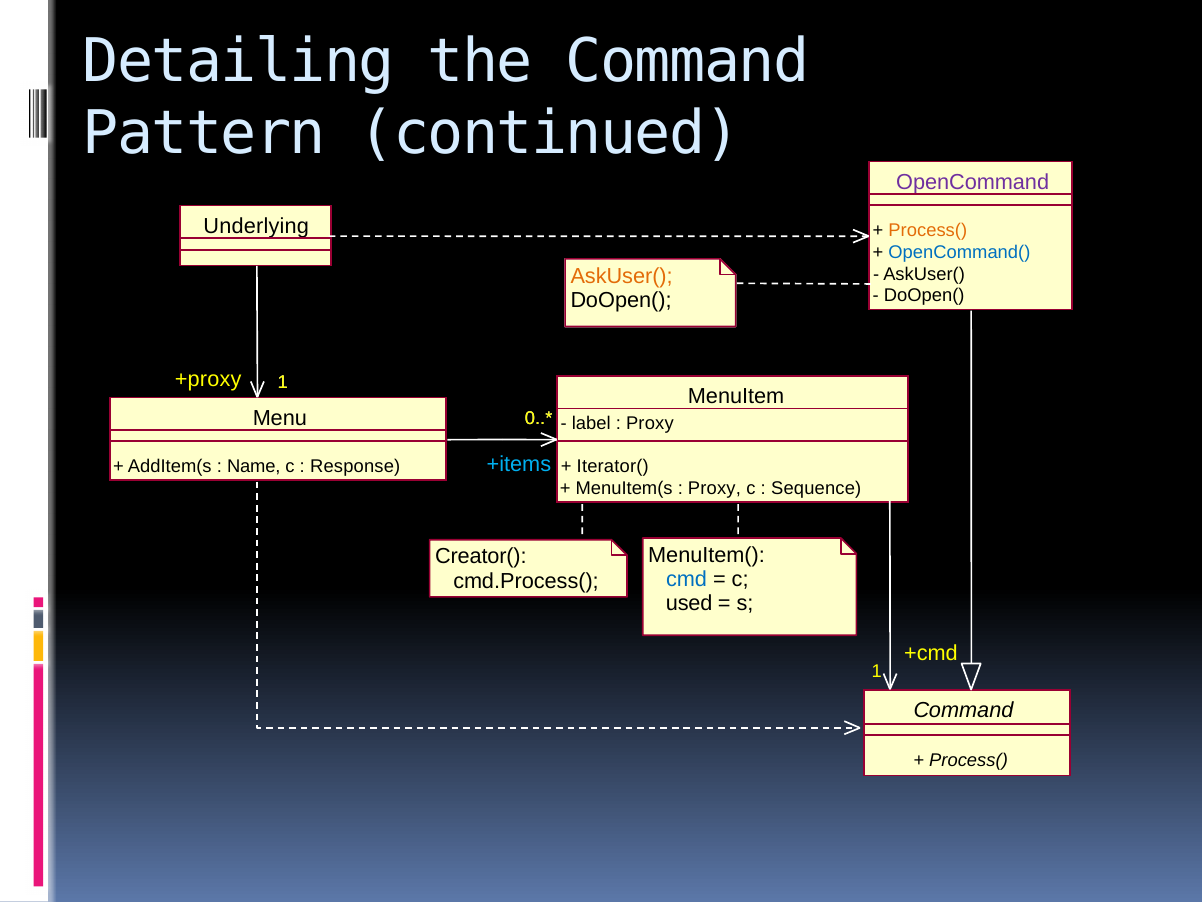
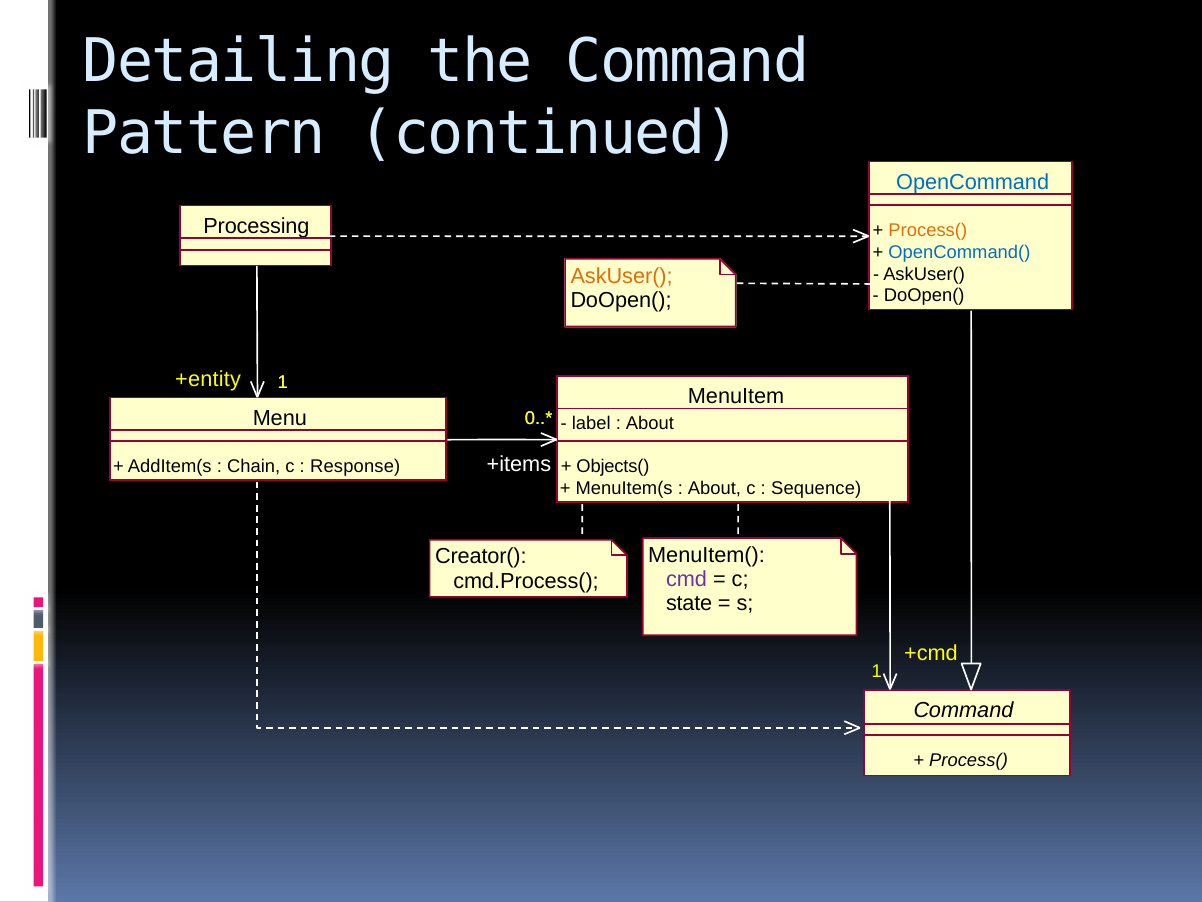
OpenCommand colour: purple -> blue
Underlying: Underlying -> Processing
+proxy: +proxy -> +entity
Proxy at (650, 423): Proxy -> About
+items colour: light blue -> white
Name: Name -> Chain
Iterator(: Iterator( -> Objects(
Proxy at (714, 488): Proxy -> About
cmd colour: blue -> purple
used: used -> state
